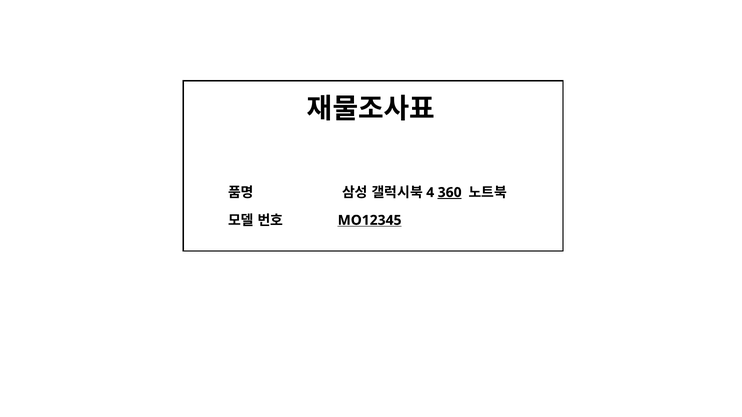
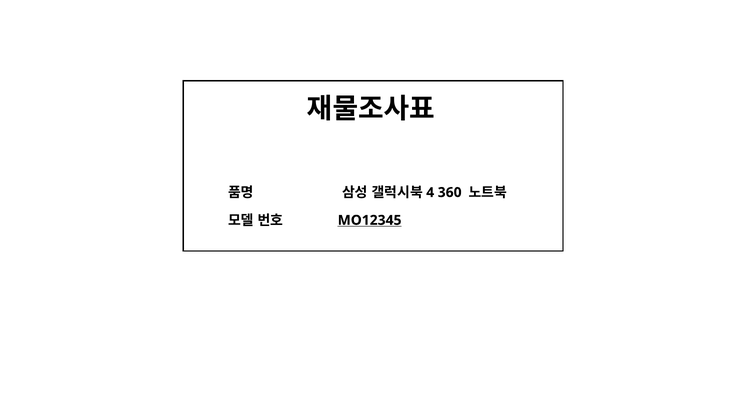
360 underline: present -> none
